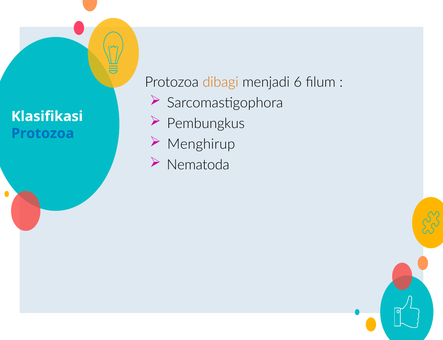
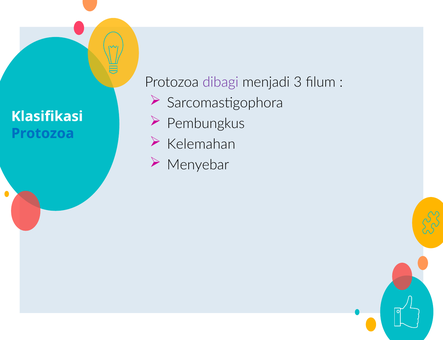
dibagi colour: orange -> purple
6: 6 -> 3
Menghirup: Menghirup -> Kelemahan
Nematoda: Nematoda -> Menyebar
